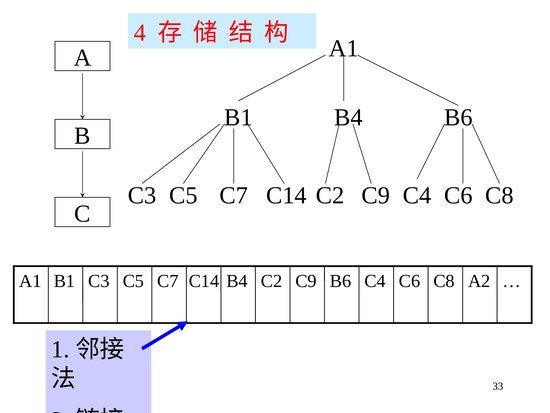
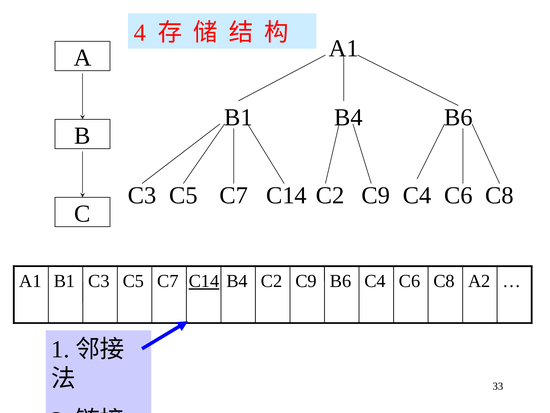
C14 at (204, 281) underline: none -> present
